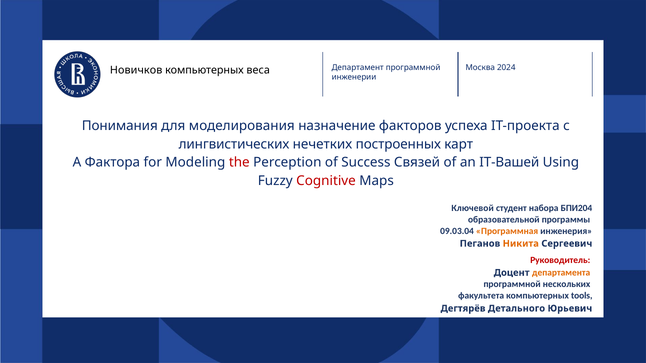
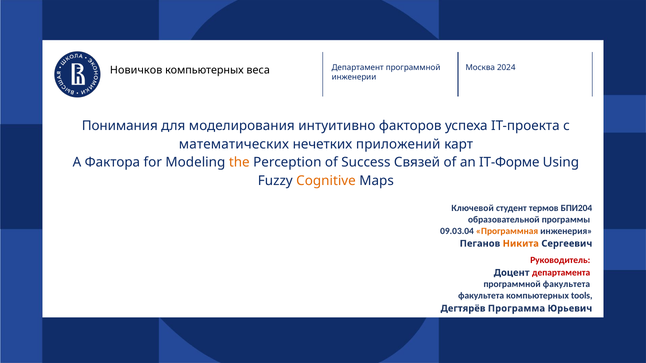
назначение: назначение -> интуитивно
лингвистических: лингвистических -> математических
построенных: построенных -> приложений
the colour: red -> orange
IT-Вашей: IT-Вашей -> IT-Форме
Cognitive colour: red -> orange
набора: набора -> термов
департамента colour: orange -> red
программной нескольких: нескольких -> факультета
Детального: Детального -> Программа
